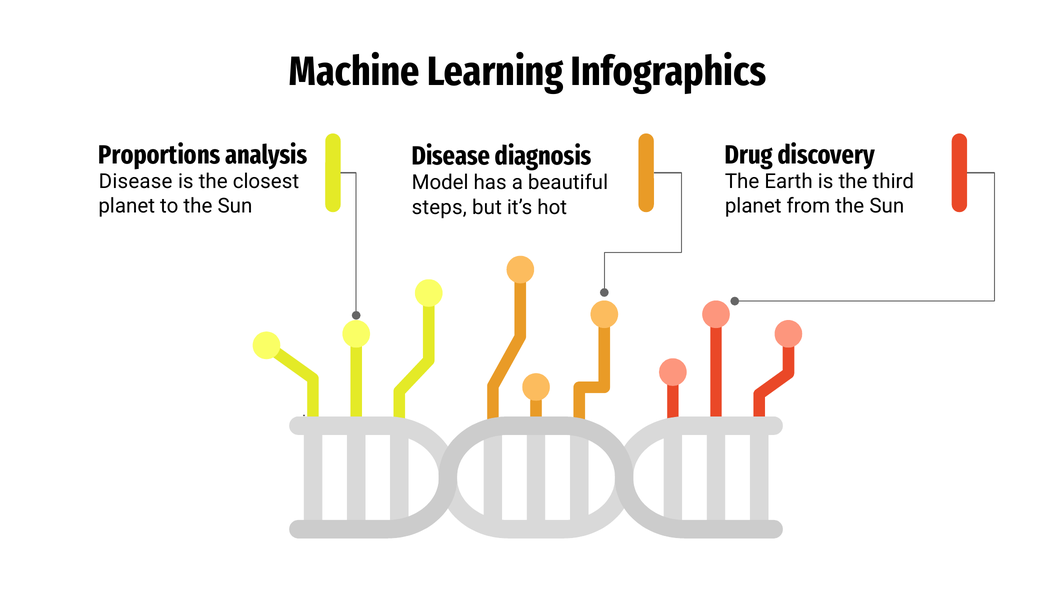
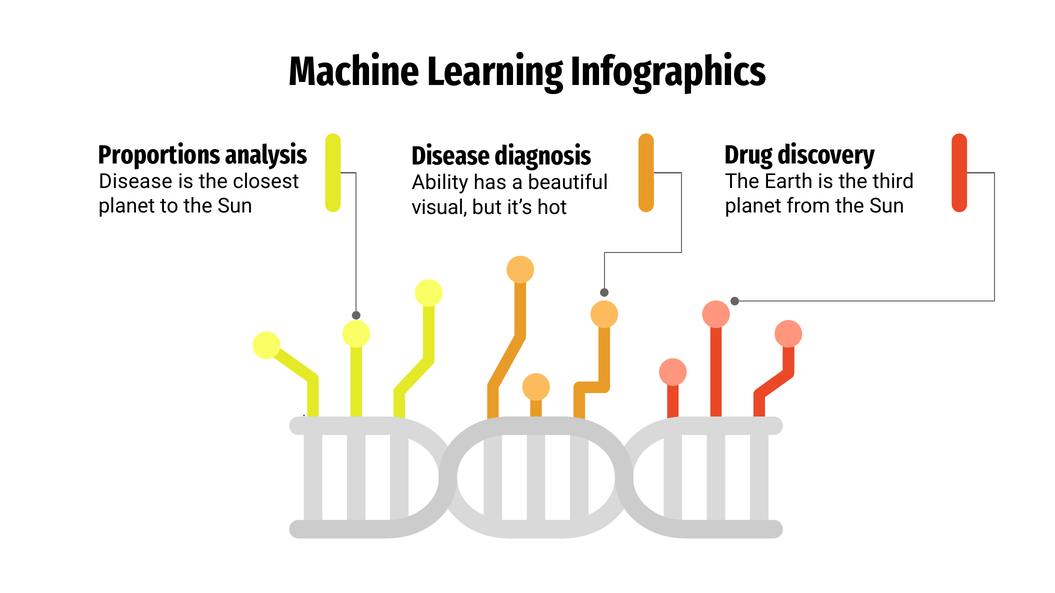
Model: Model -> Ability
steps: steps -> visual
